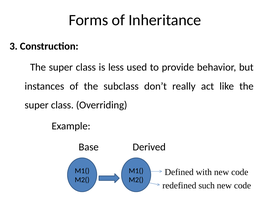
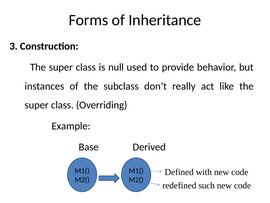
less: less -> null
